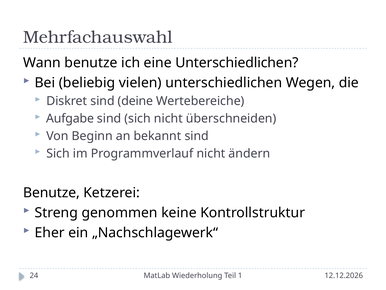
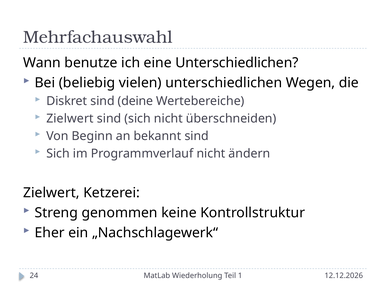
Aufgabe at (70, 118): Aufgabe -> Zielwert
Benutze at (51, 192): Benutze -> Zielwert
